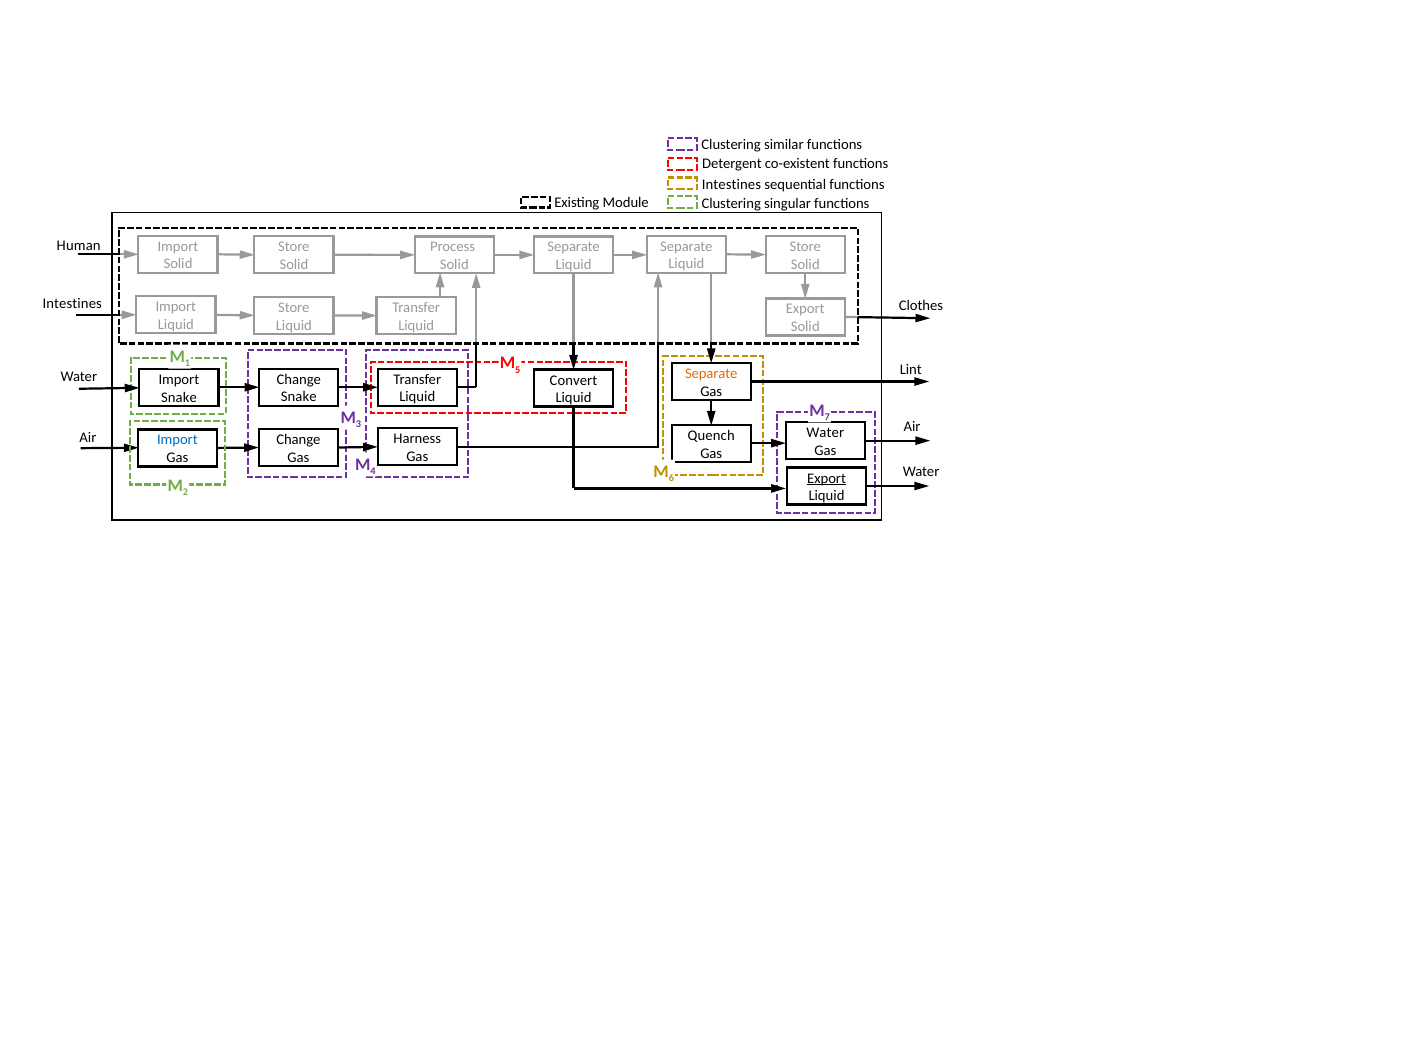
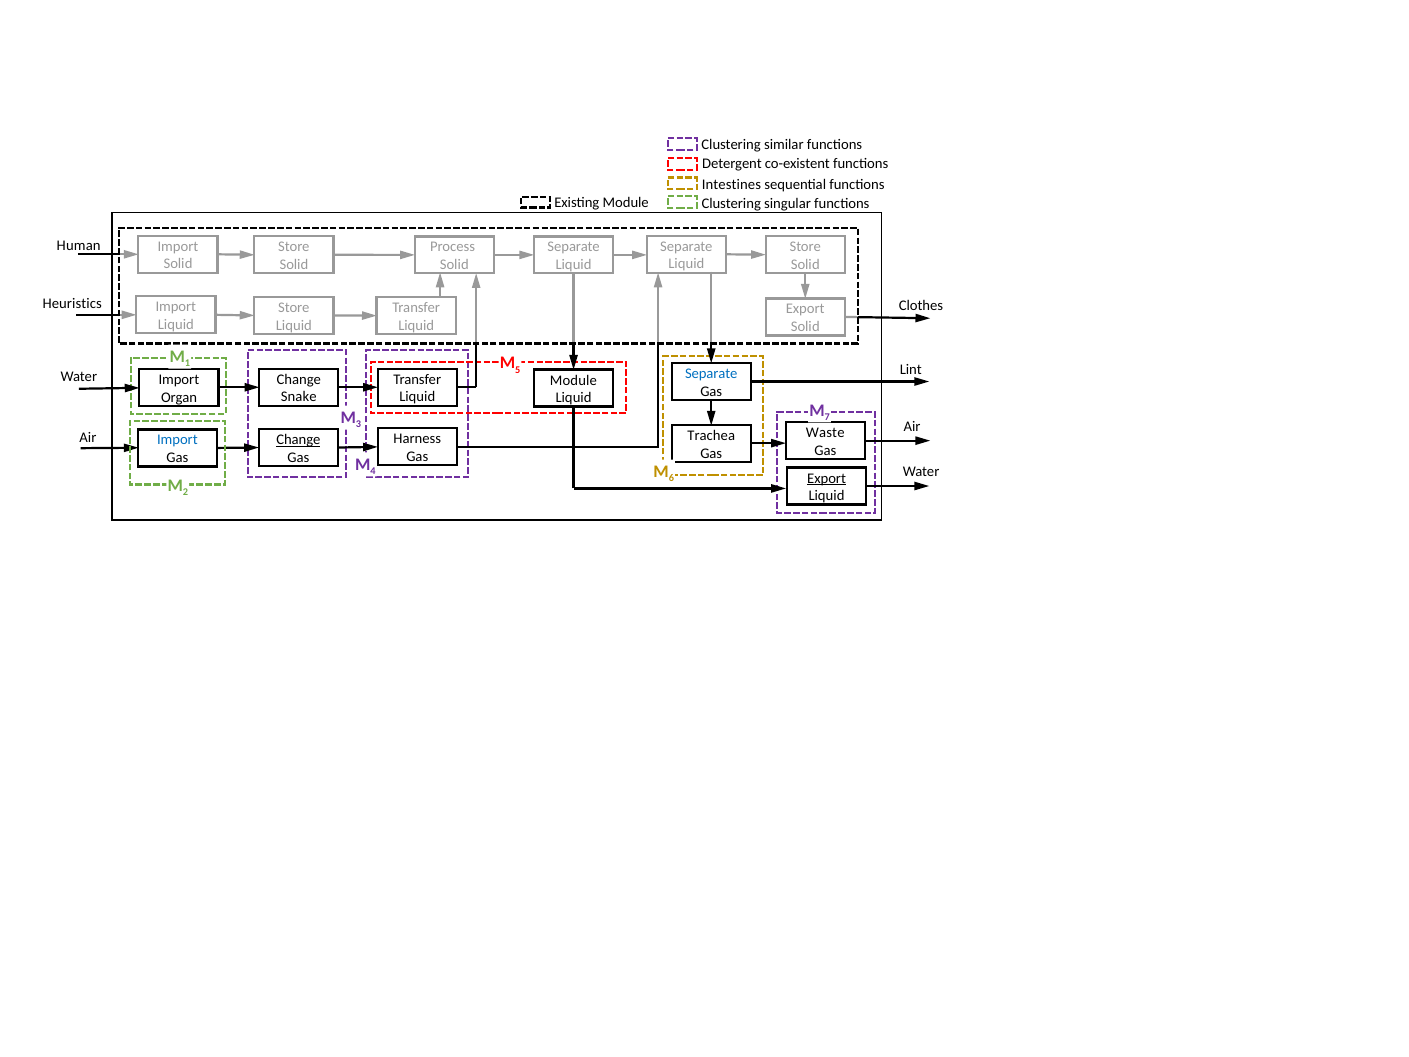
Intestines at (72, 304): Intestines -> Heuristics
Separate at (711, 374) colour: orange -> blue
Convert at (573, 380): Convert -> Module
Snake at (179, 398): Snake -> Organ
Water at (825, 433): Water -> Waste
Quench: Quench -> Trachea
Change at (298, 440) underline: none -> present
